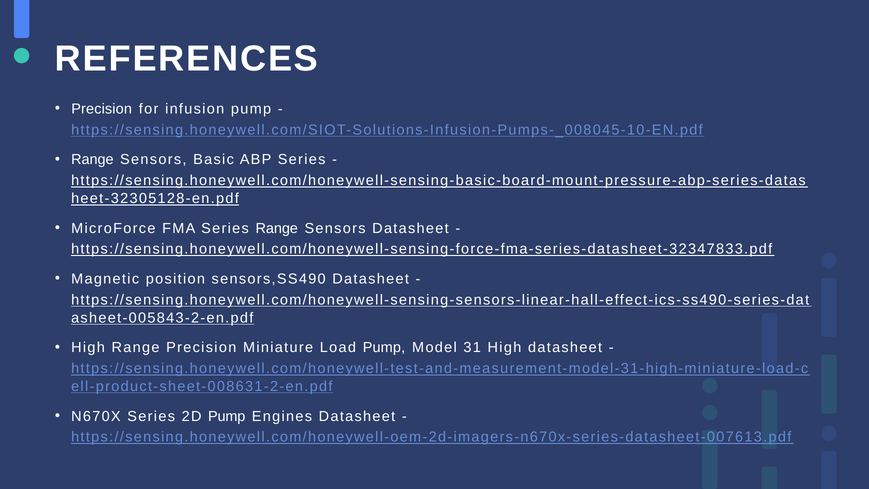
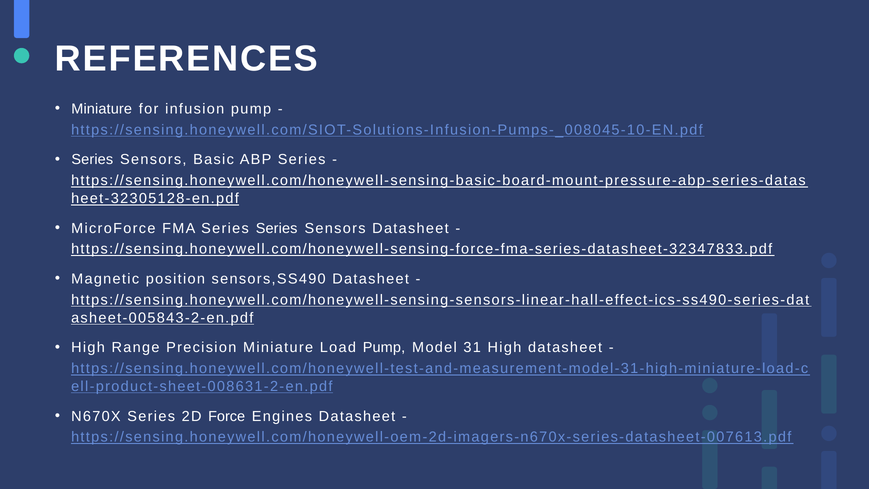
Precision at (102, 109): Precision -> Miniature
Range at (92, 160): Range -> Series
Series Range: Range -> Series
2D Pump: Pump -> Force
